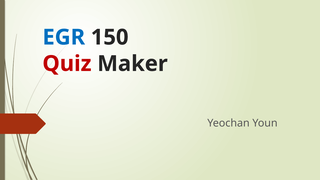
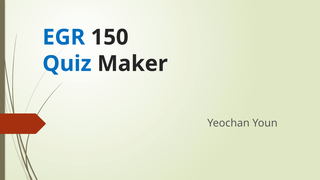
Quiz colour: red -> blue
